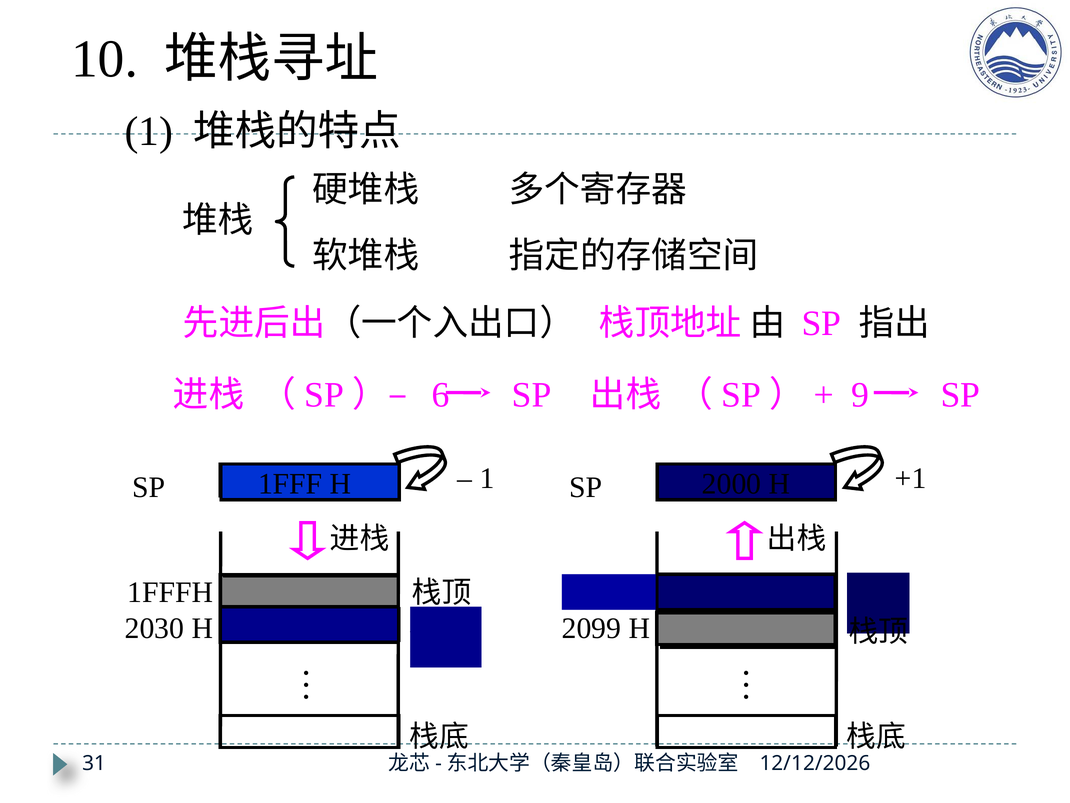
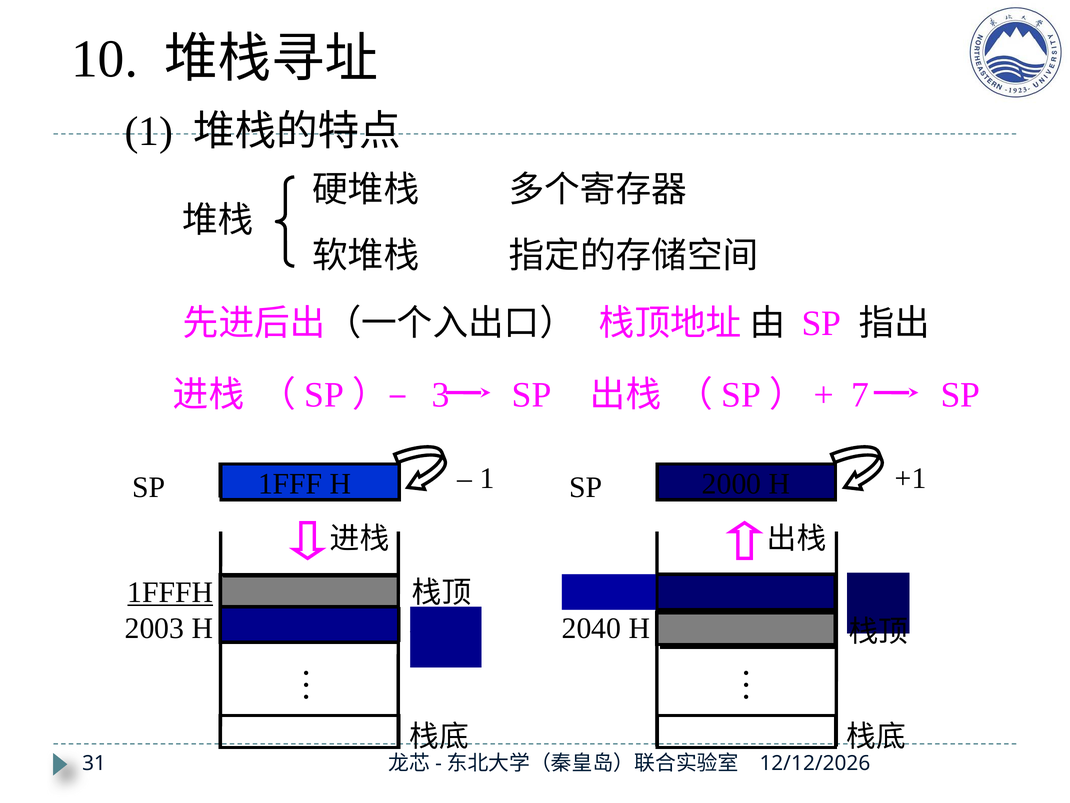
6: 6 -> 3
9: 9 -> 7
1FFFH at (170, 592) underline: none -> present
2030: 2030 -> 2003
2099: 2099 -> 2040
